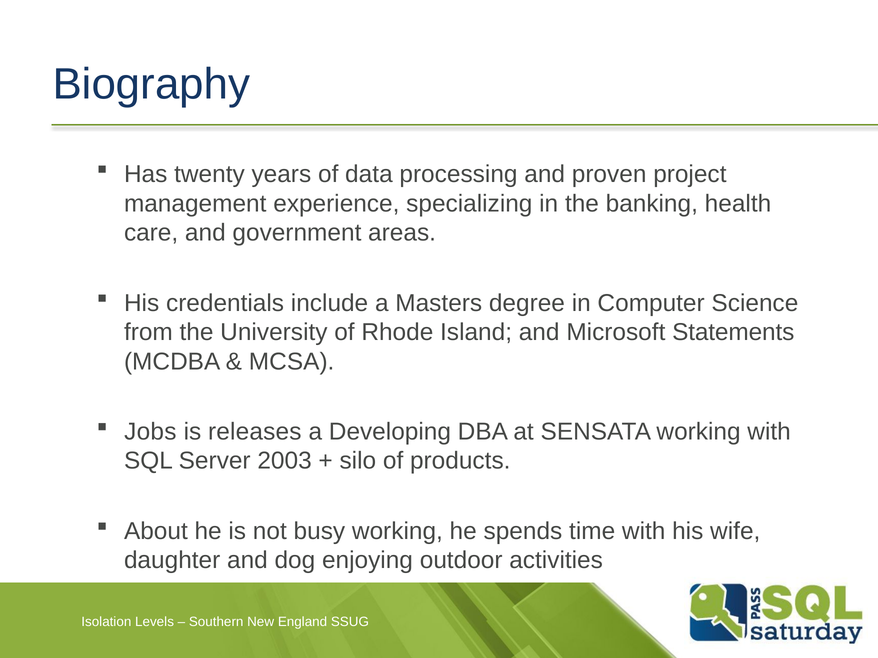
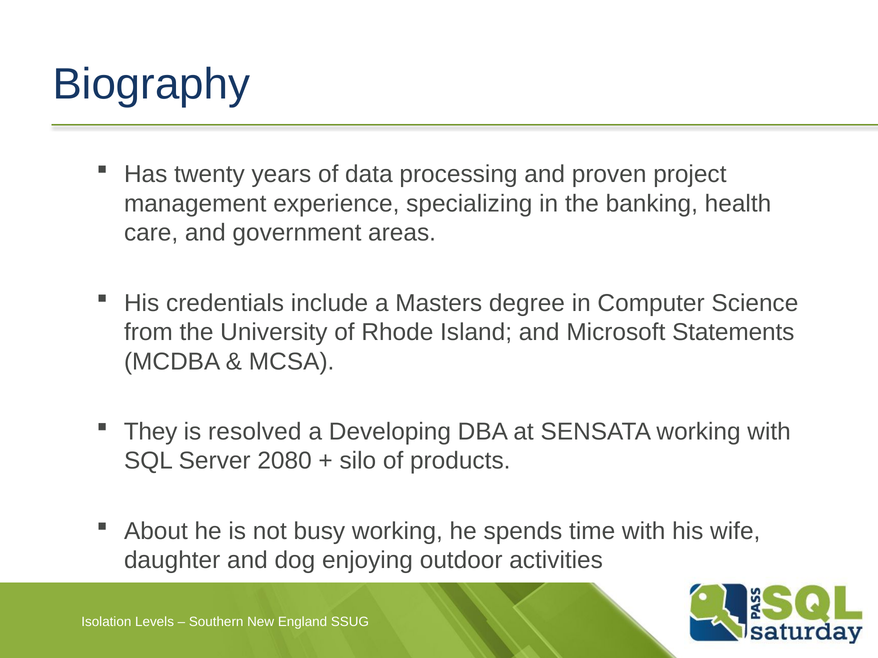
Jobs: Jobs -> They
releases: releases -> resolved
2003: 2003 -> 2080
